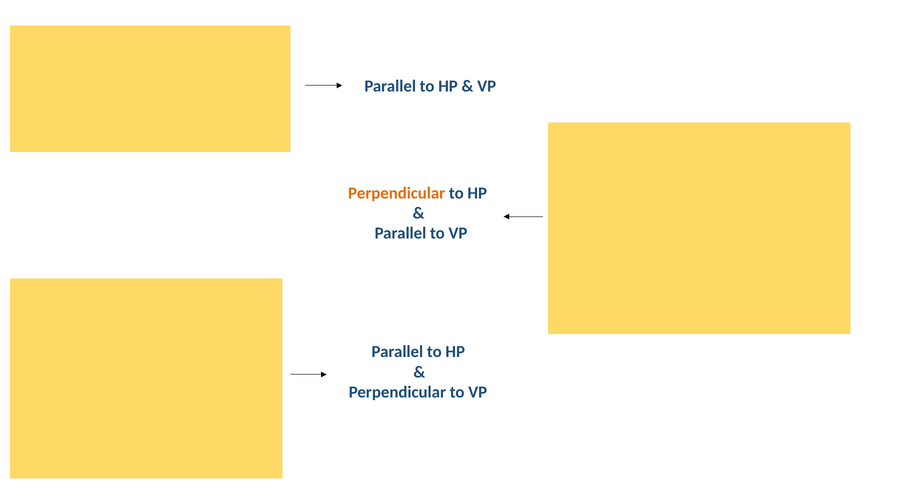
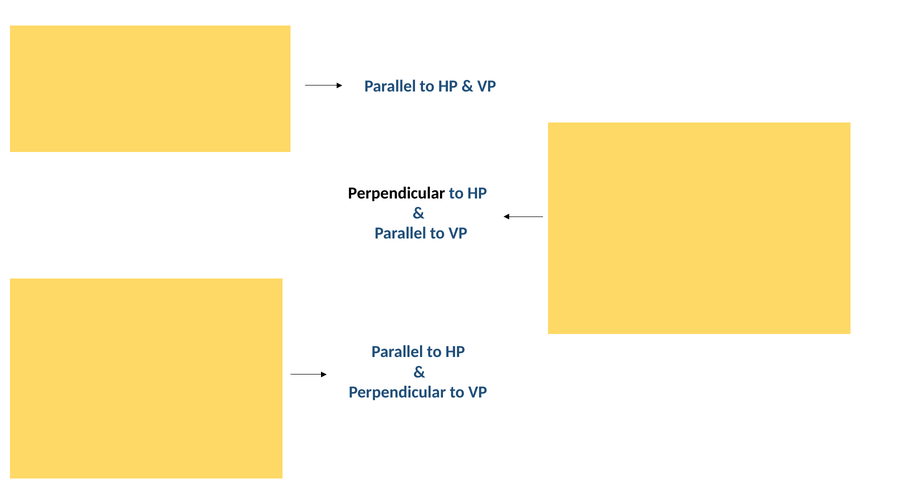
Perpendicular at (397, 193) colour: orange -> black
